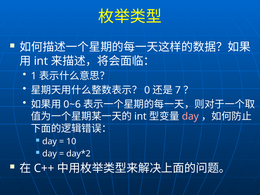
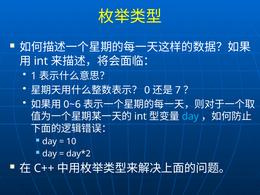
day at (190, 116) colour: pink -> light blue
